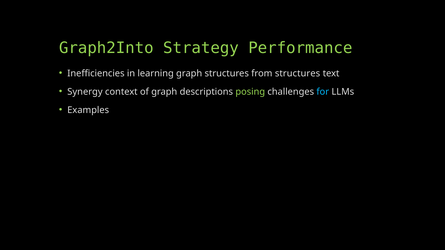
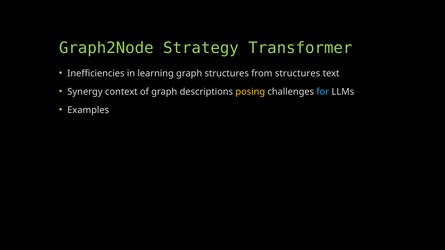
Graph2Into: Graph2Into -> Graph2Node
Performance: Performance -> Transformer
posing colour: light green -> yellow
